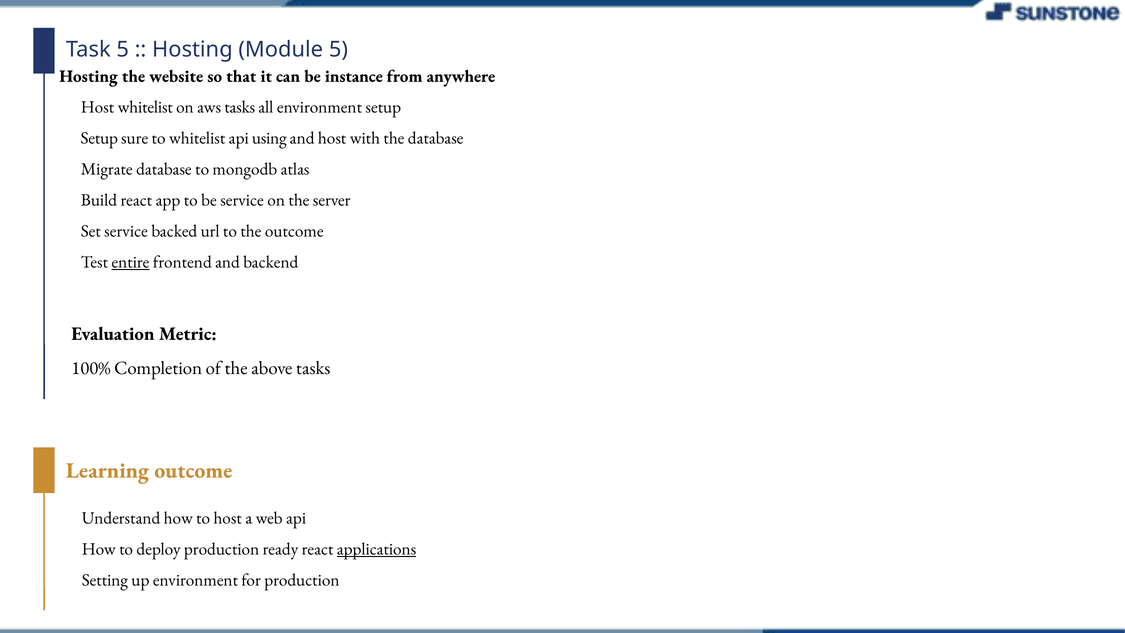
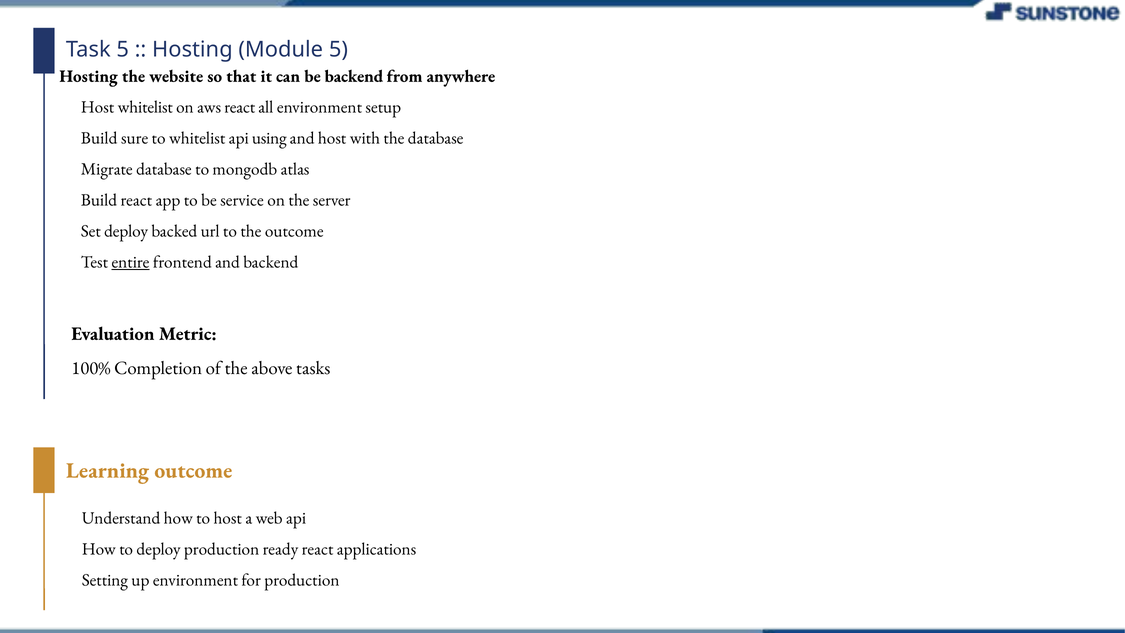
be instance: instance -> backend
aws tasks: tasks -> react
Setup at (99, 138): Setup -> Build
Set service: service -> deploy
applications underline: present -> none
